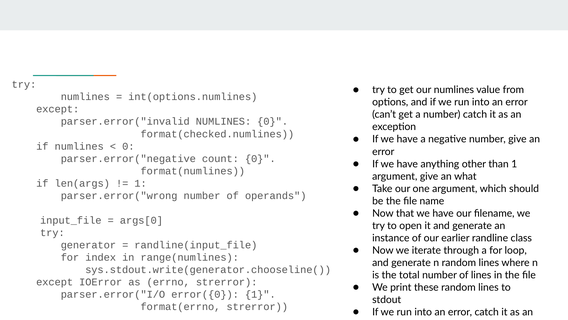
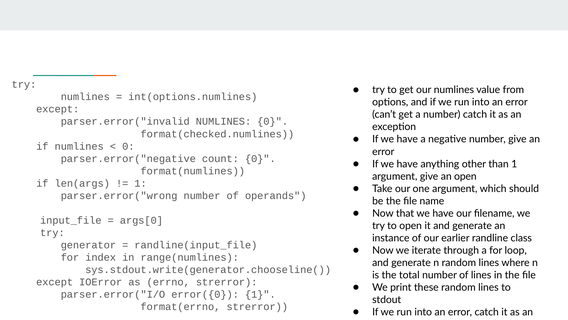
an what: what -> open
